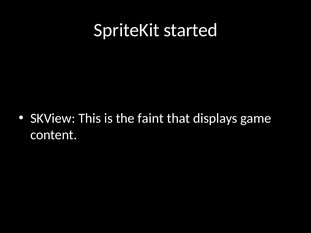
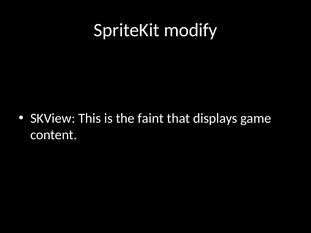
started: started -> modify
